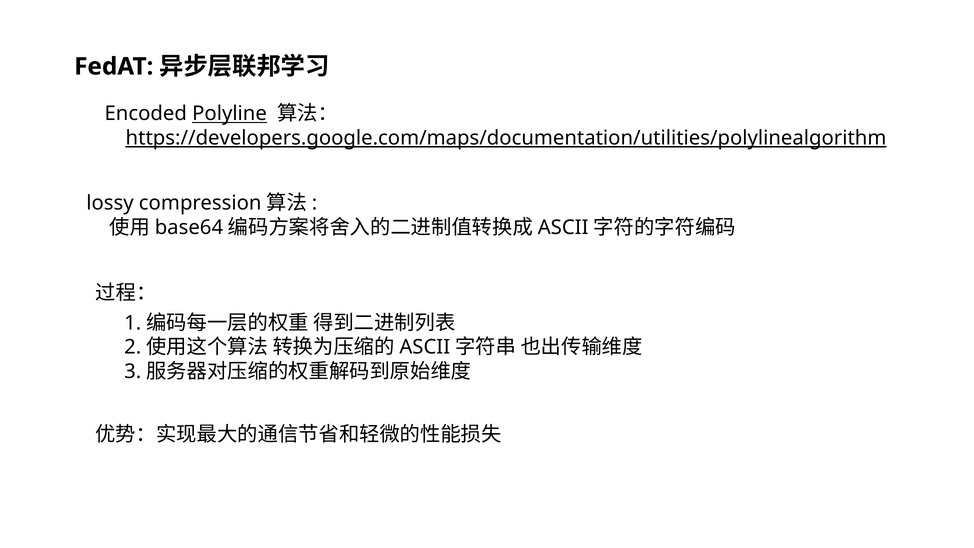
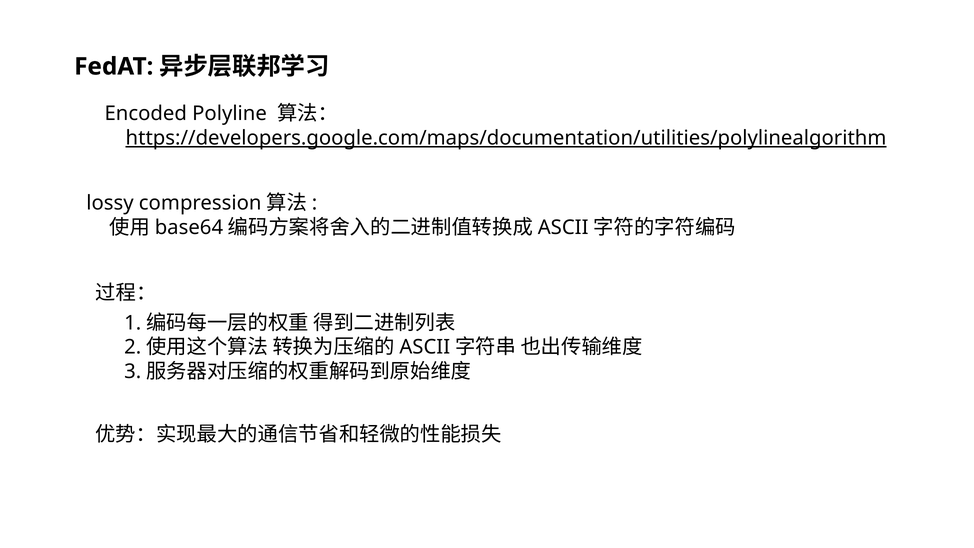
Polyline underline: present -> none
